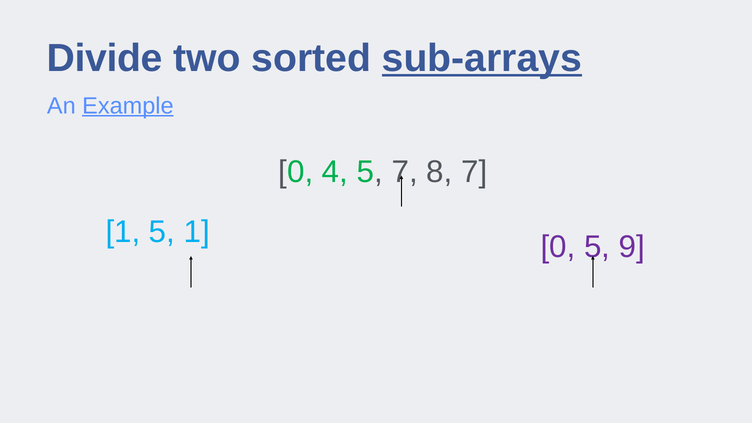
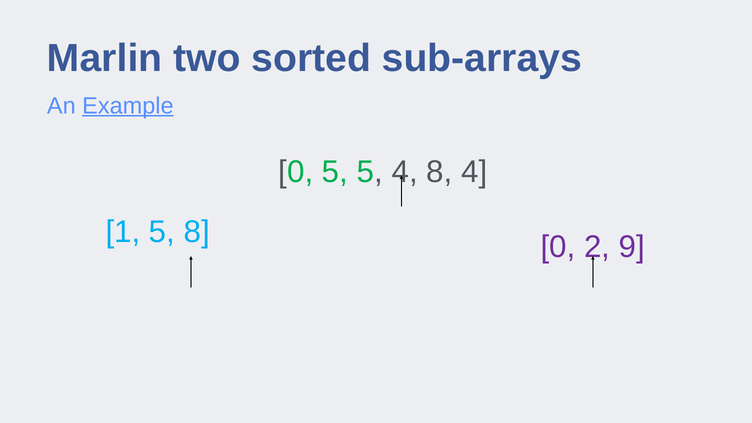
Divide: Divide -> Marlin
sub-arrays underline: present -> none
0 4: 4 -> 5
5 7: 7 -> 4
8 7: 7 -> 4
5 1: 1 -> 8
0 5: 5 -> 2
